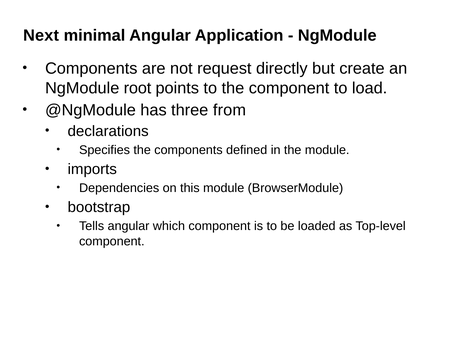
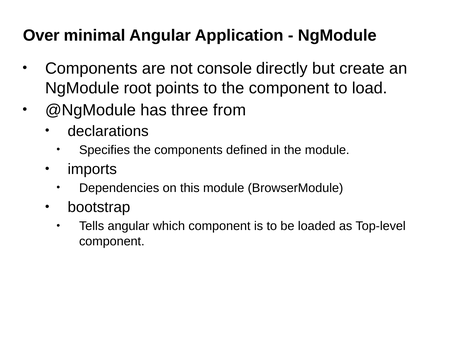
Next: Next -> Over
request: request -> console
